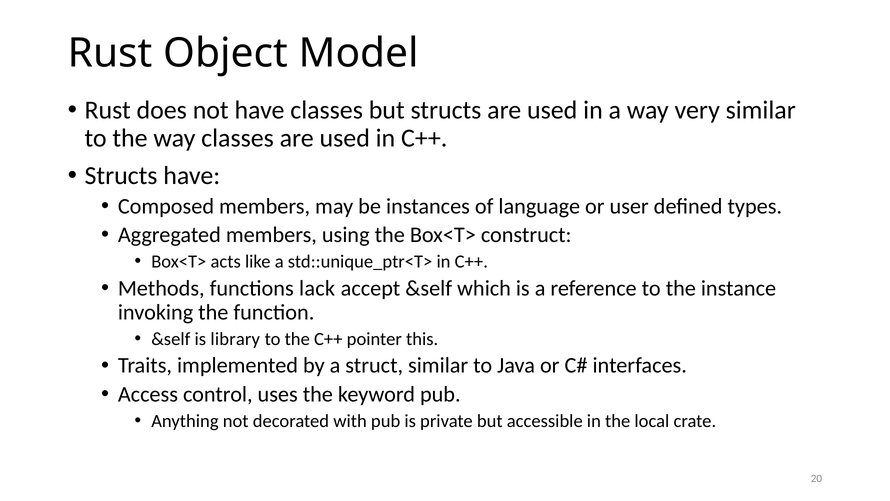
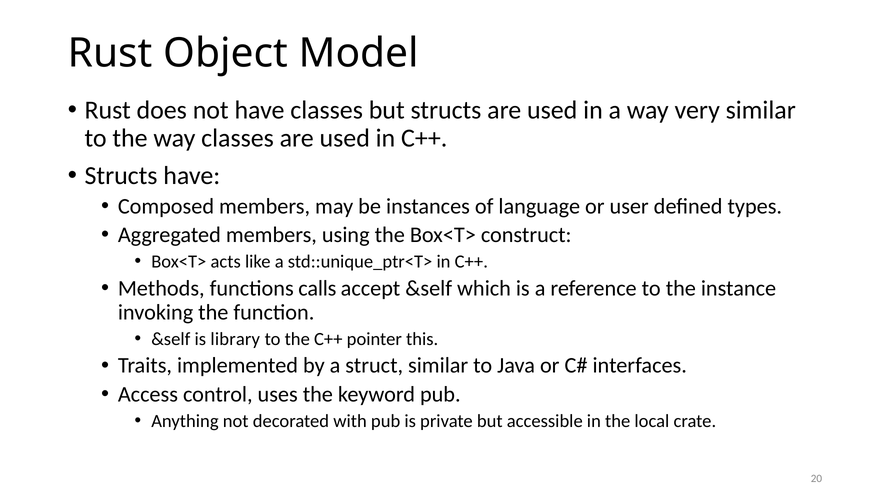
lack: lack -> calls
